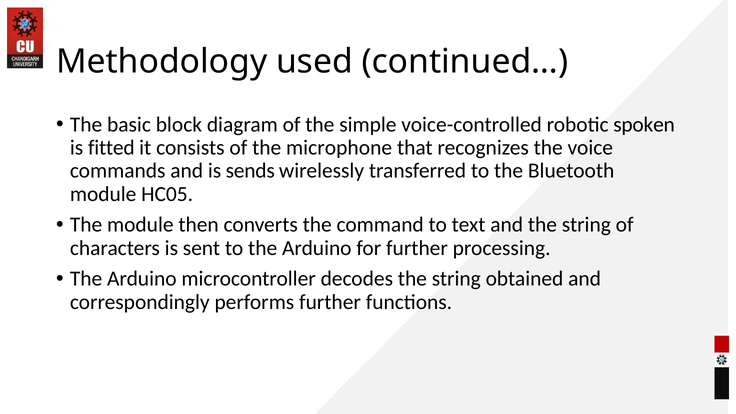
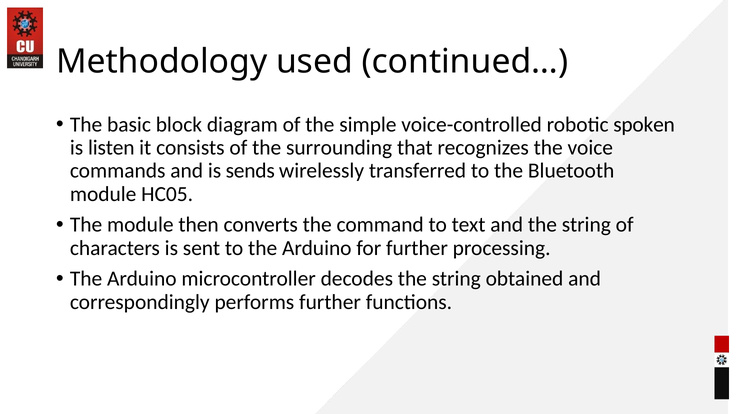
fitted: fitted -> listen
microphone: microphone -> surrounding
